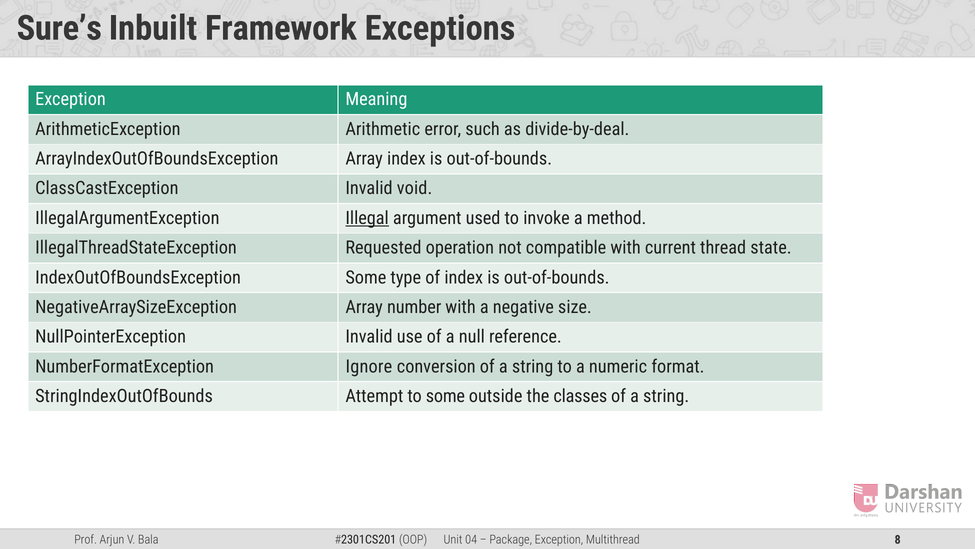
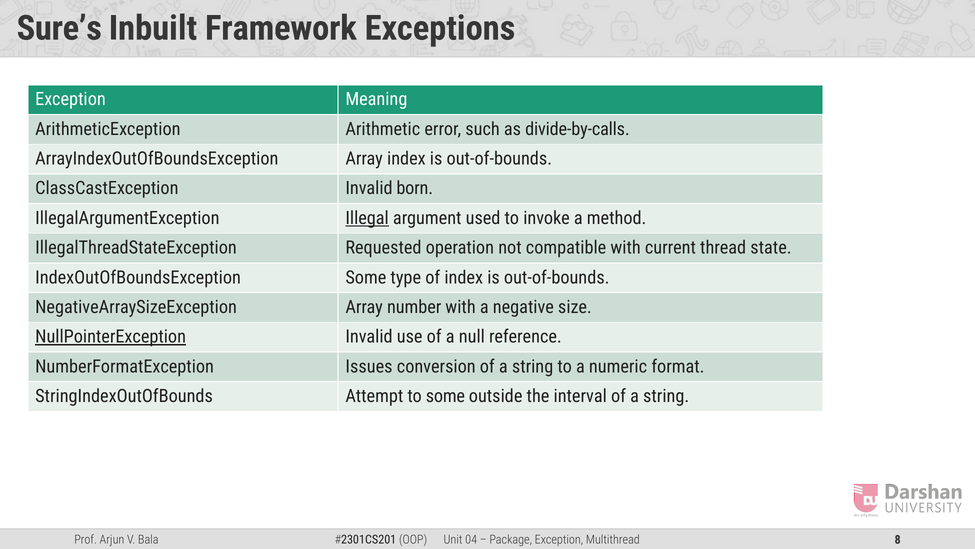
divide-by-deal: divide-by-deal -> divide-by-calls
void: void -> born
NullPointerException underline: none -> present
Ignore: Ignore -> Issues
classes: classes -> interval
